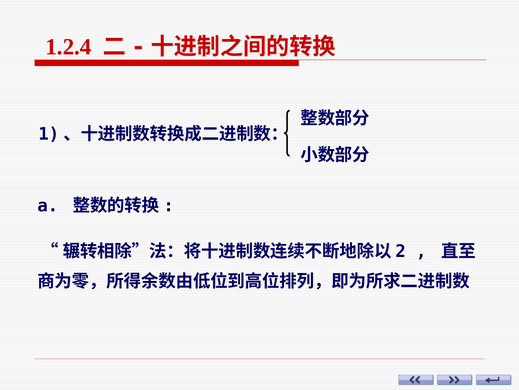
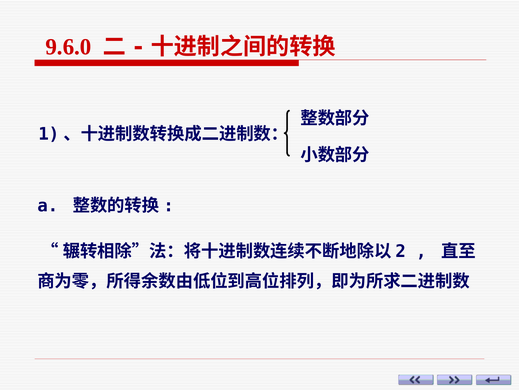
1.2.4: 1.2.4 -> 9.6.0
